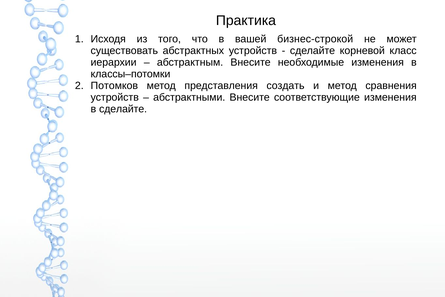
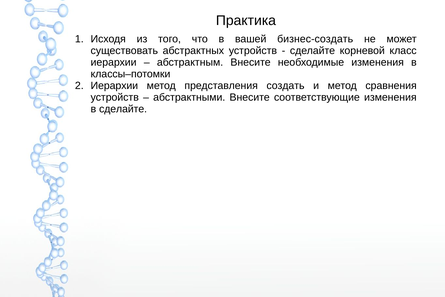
бизнес-строкой: бизнес-строкой -> бизнес-создать
Потомков at (114, 86): Потомков -> Иерархии
